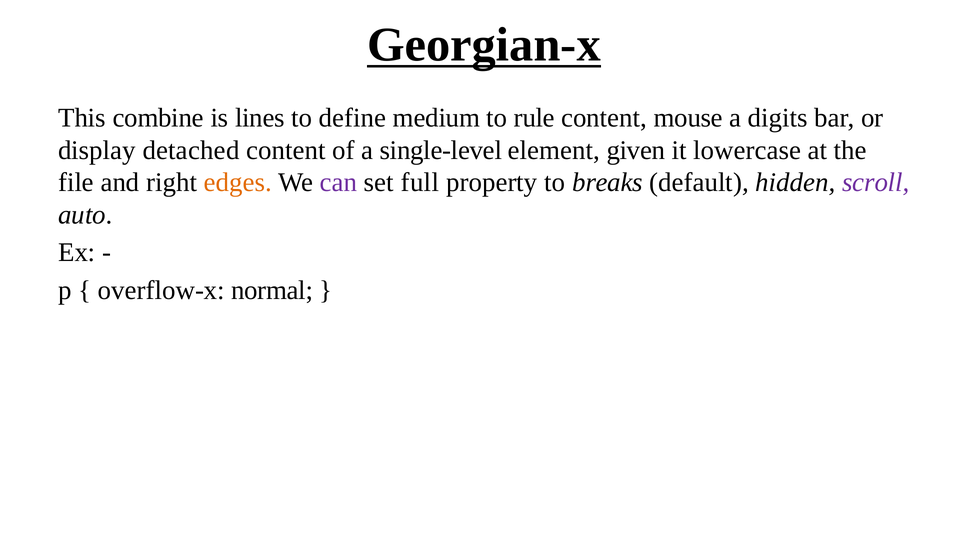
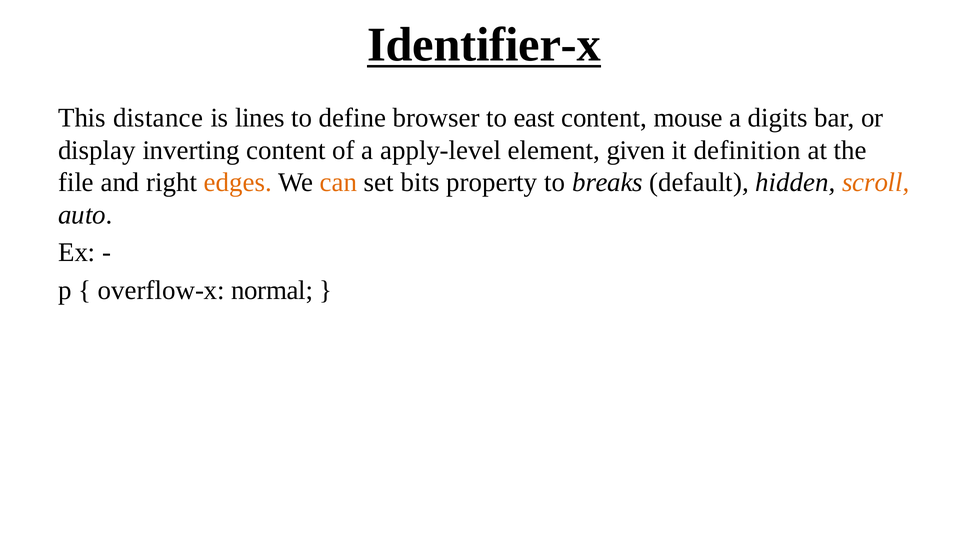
Georgian-x: Georgian-x -> Identifier-x
combine: combine -> distance
medium: medium -> browser
rule: rule -> east
detached: detached -> inverting
single-level: single-level -> apply-level
lowercase: lowercase -> definition
can colour: purple -> orange
full: full -> bits
scroll colour: purple -> orange
